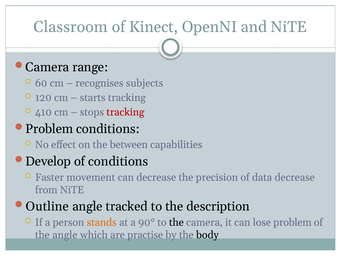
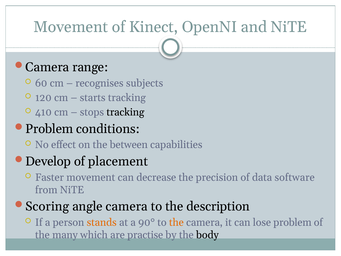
Classroom at (71, 27): Classroom -> Movement
tracking at (125, 112) colour: red -> black
of conditions: conditions -> placement
data decrease: decrease -> software
Outline: Outline -> Scoring
angle tracked: tracked -> camera
the at (176, 222) colour: black -> orange
the angle: angle -> many
